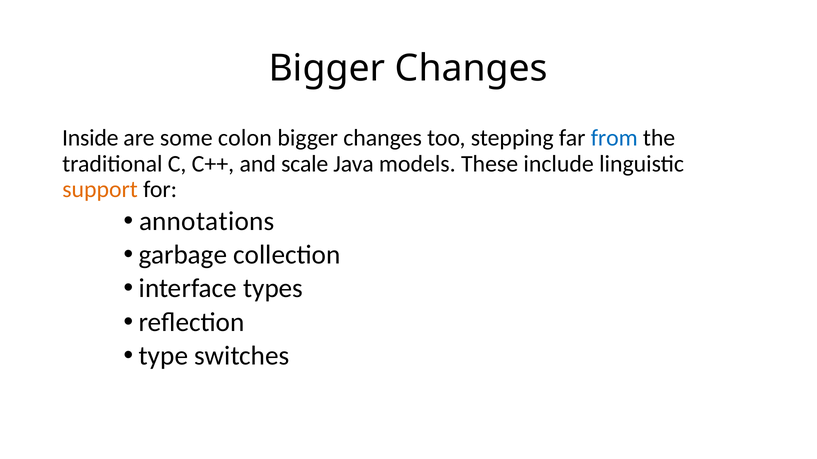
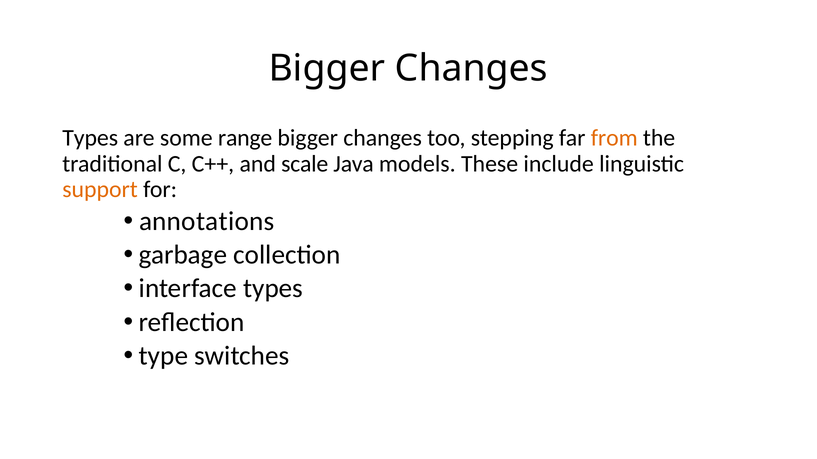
Inside at (90, 138): Inside -> Types
colon: colon -> range
from colour: blue -> orange
